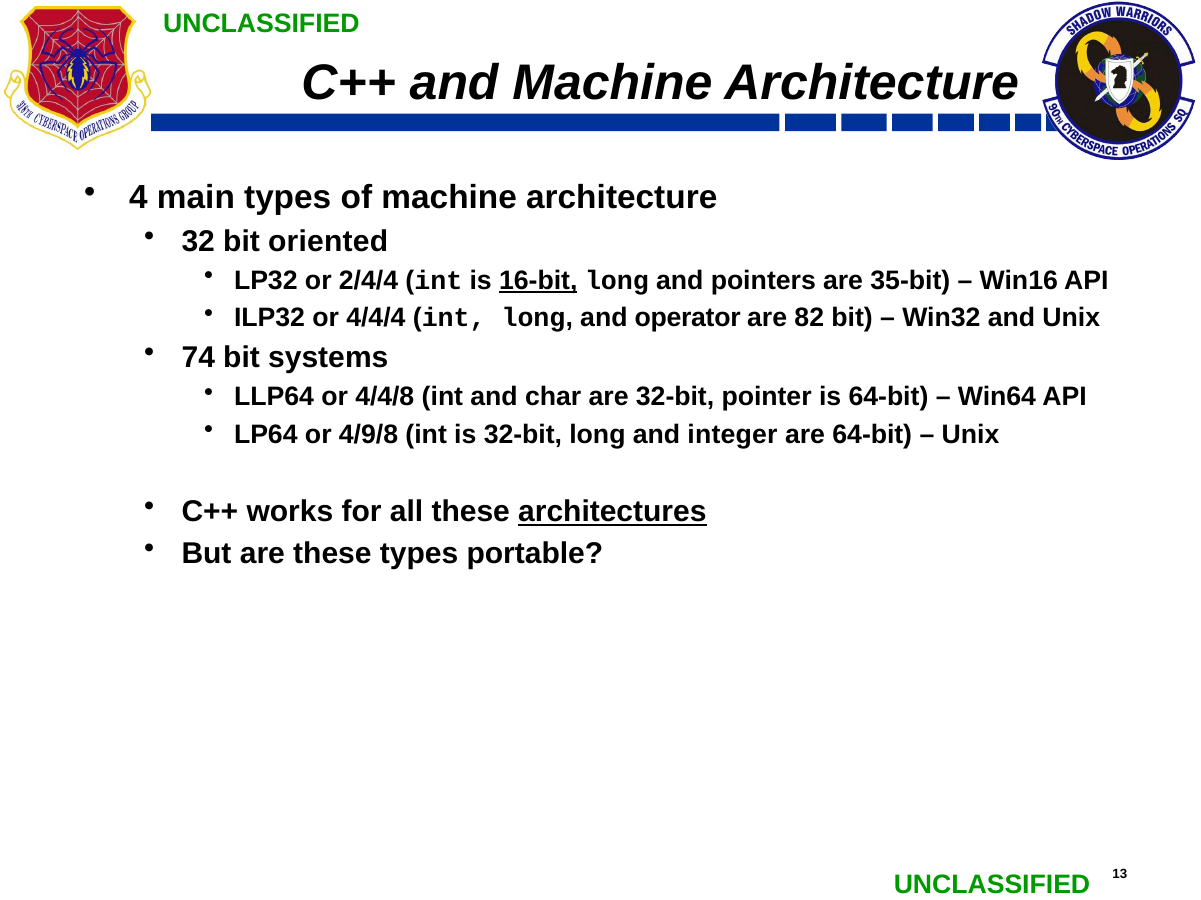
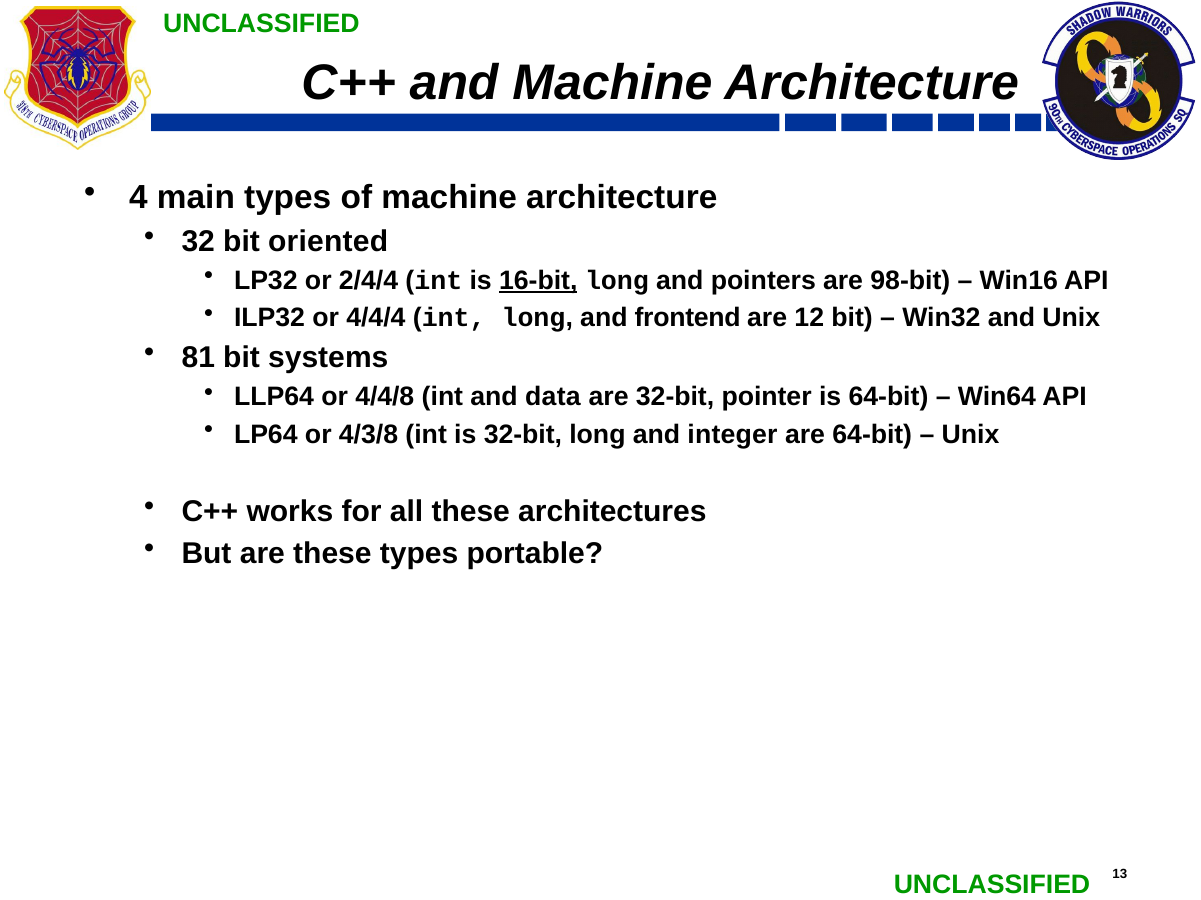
35-bit: 35-bit -> 98-bit
operator: operator -> frontend
82: 82 -> 12
74: 74 -> 81
char: char -> data
4/9/8: 4/9/8 -> 4/3/8
architectures underline: present -> none
